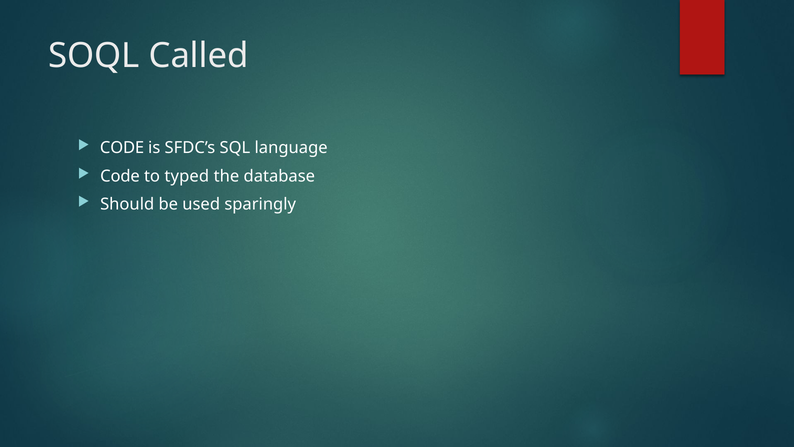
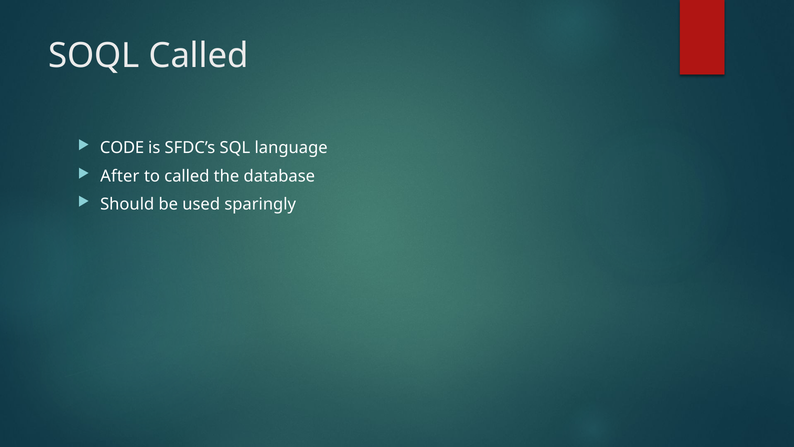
Code at (120, 176): Code -> After
to typed: typed -> called
